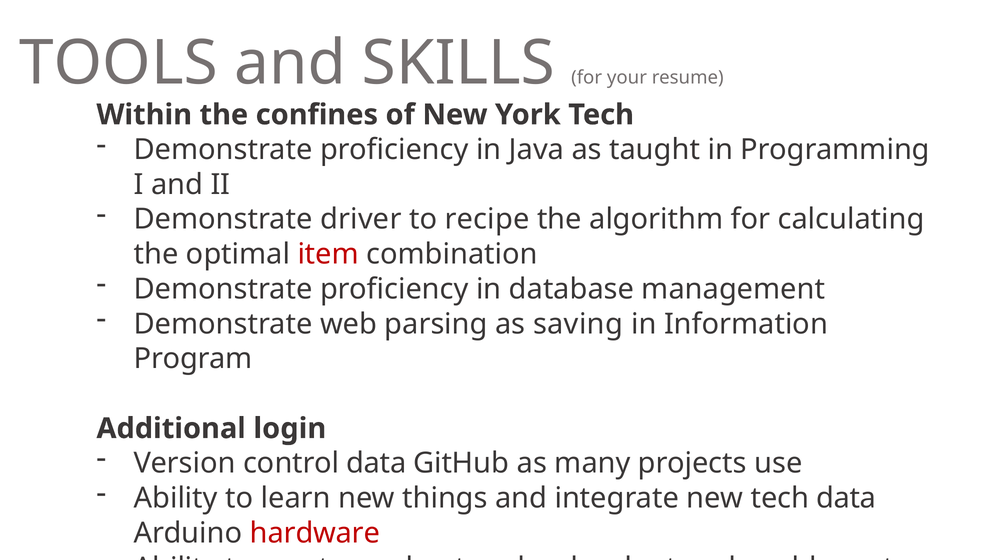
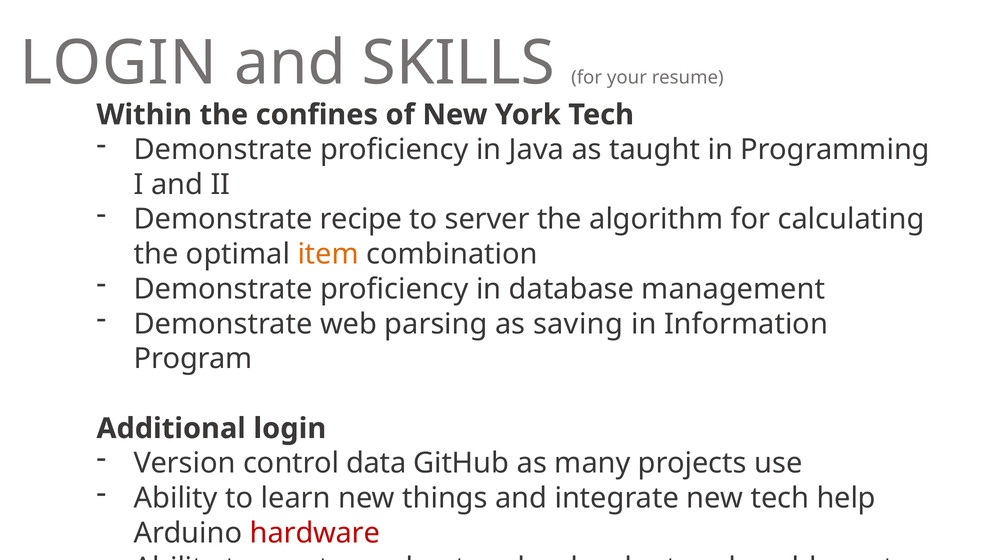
TOOLS at (119, 63): TOOLS -> LOGIN
driver: driver -> recipe
recipe: recipe -> server
item colour: red -> orange
tech data: data -> help
